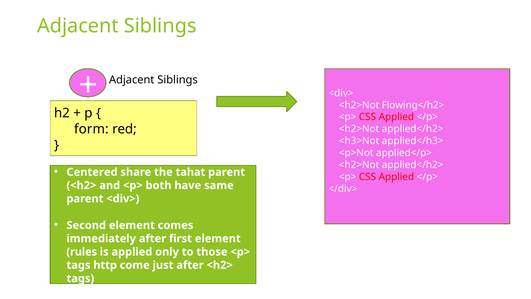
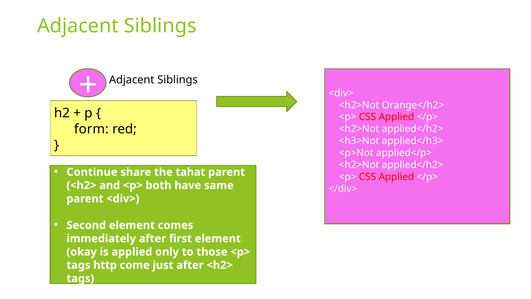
Flowing</h2>: Flowing</h2> -> Orange</h2>
Centered: Centered -> Continue
rules: rules -> okay
